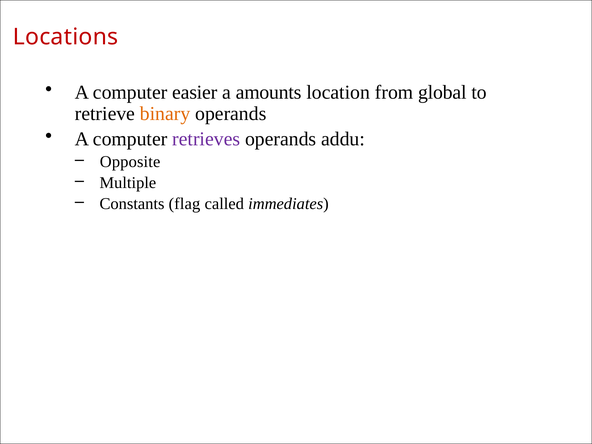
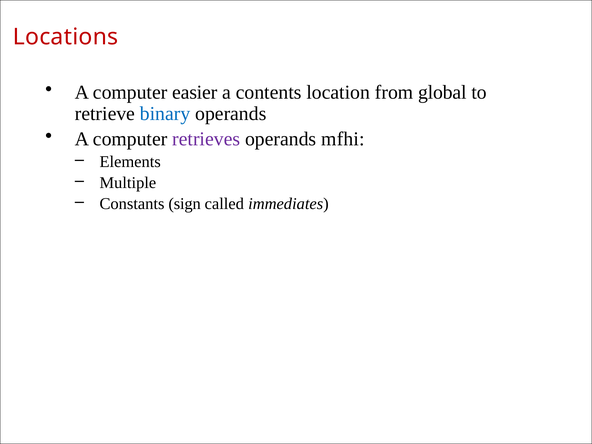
amounts: amounts -> contents
binary colour: orange -> blue
addu: addu -> mfhi
Opposite: Opposite -> Elements
flag: flag -> sign
